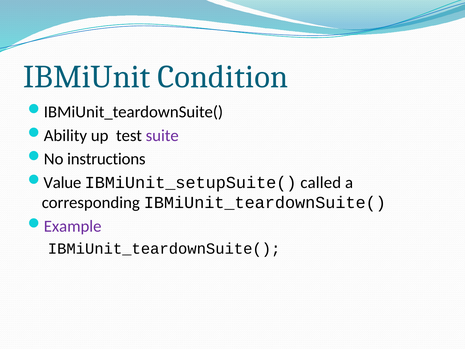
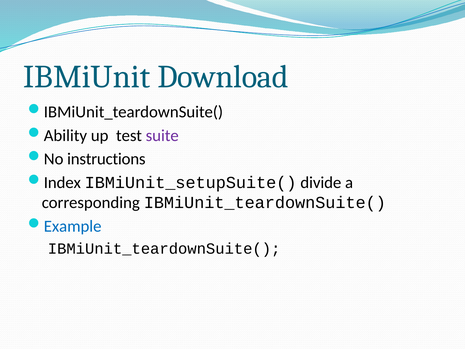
Condition: Condition -> Download
Value: Value -> Index
called: called -> divide
Example colour: purple -> blue
